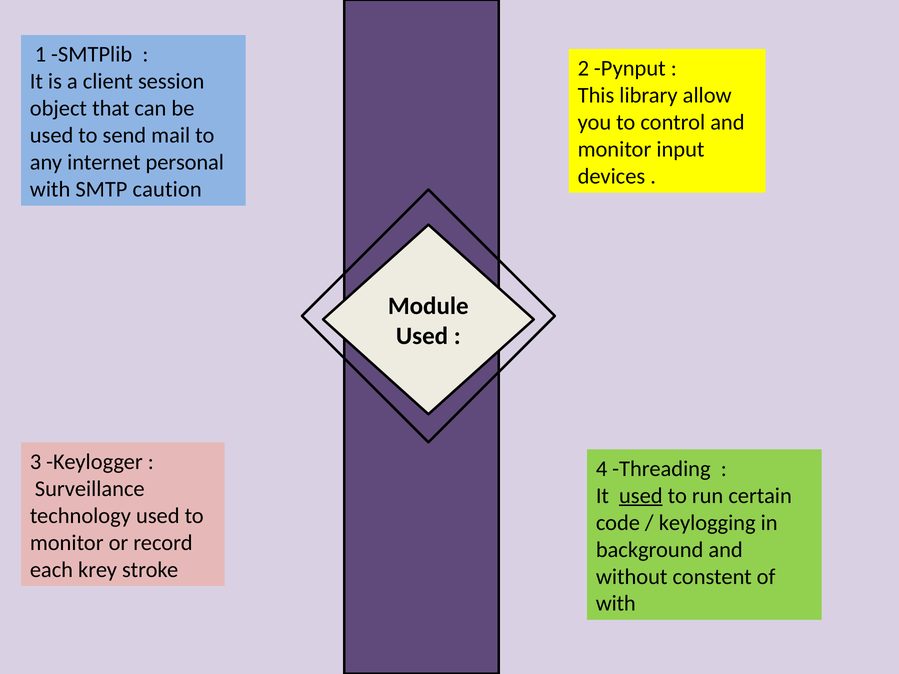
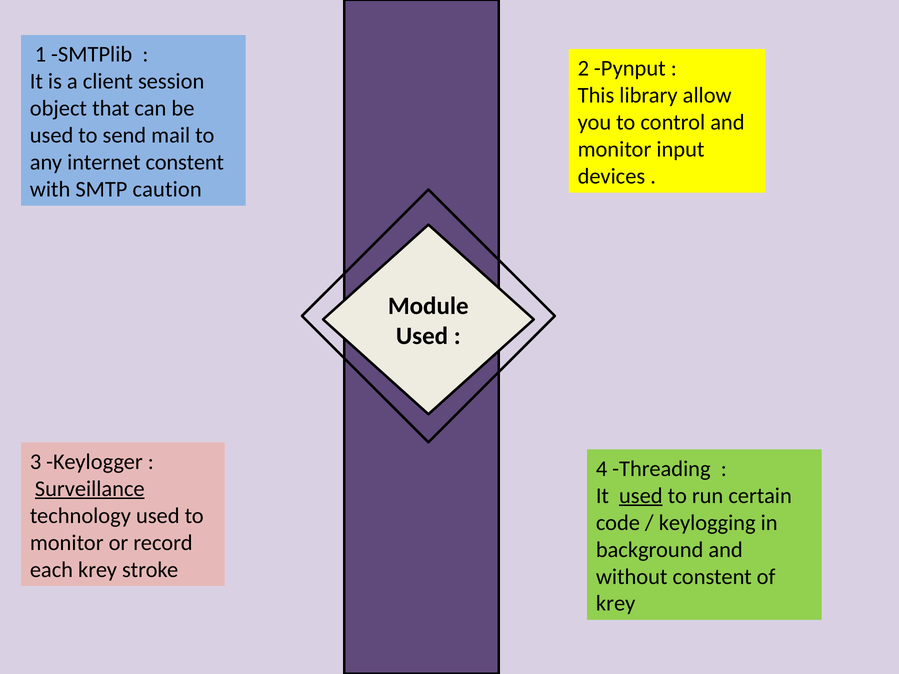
internet personal: personal -> constent
Surveillance underline: none -> present
with at (616, 604): with -> krey
